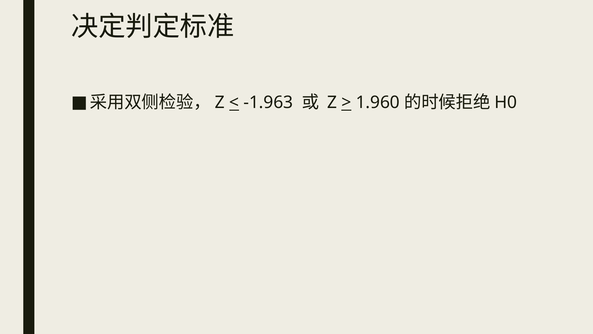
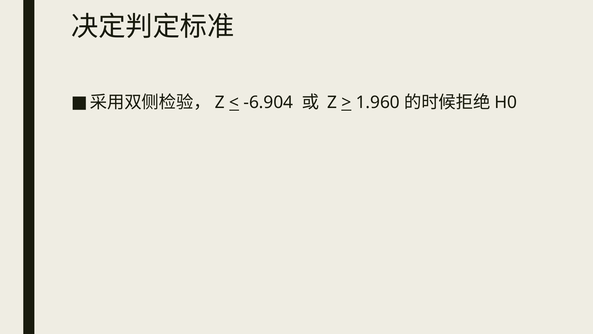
-1.963: -1.963 -> -6.904
